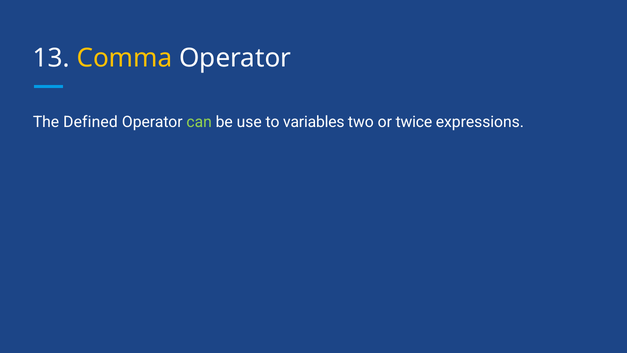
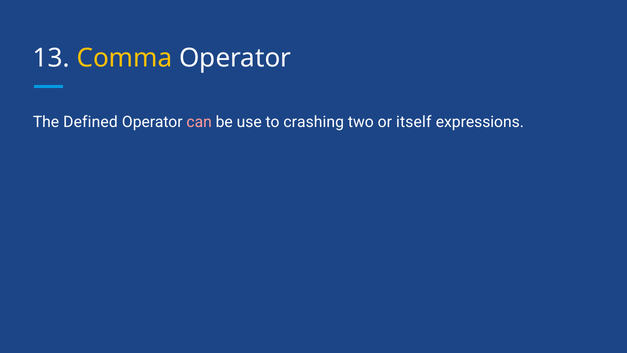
can colour: light green -> pink
variables: variables -> crashing
twice: twice -> itself
